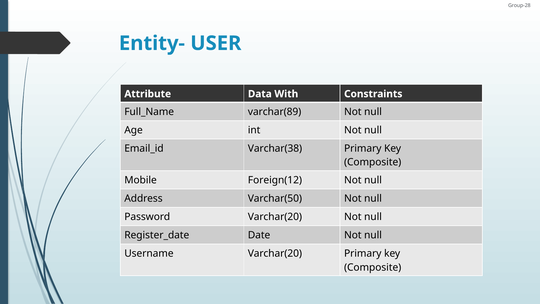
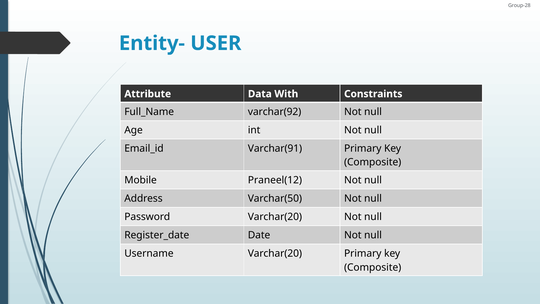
varchar(89: varchar(89 -> varchar(92
Varchar(38: Varchar(38 -> Varchar(91
Foreign(12: Foreign(12 -> Praneel(12
